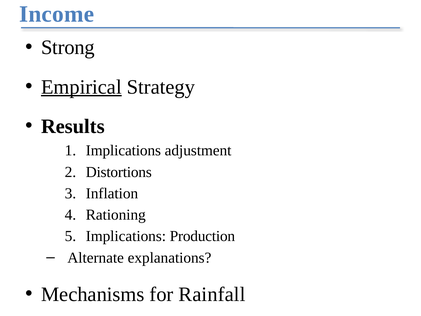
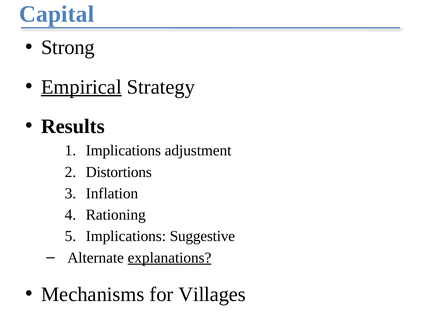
Income: Income -> Capital
Production: Production -> Suggestive
explanations underline: none -> present
Rainfall: Rainfall -> Villages
